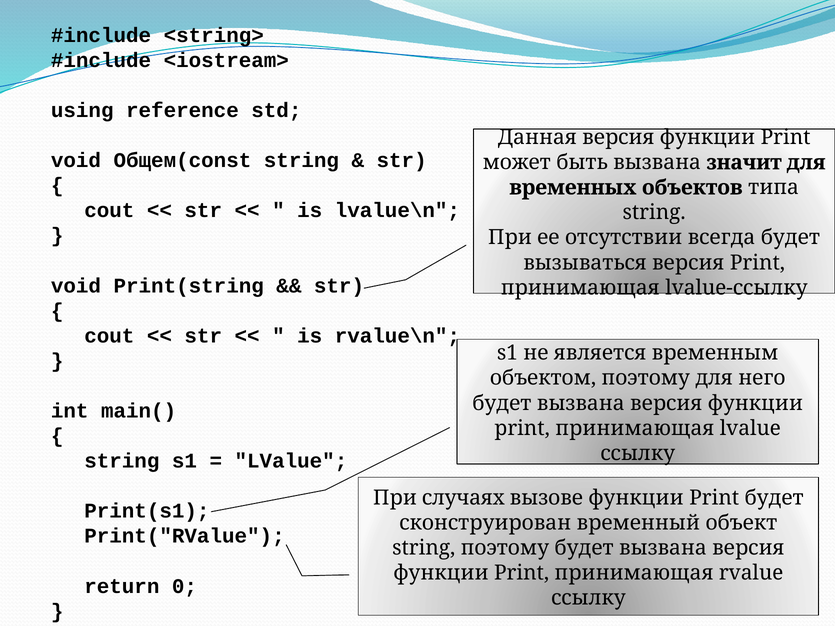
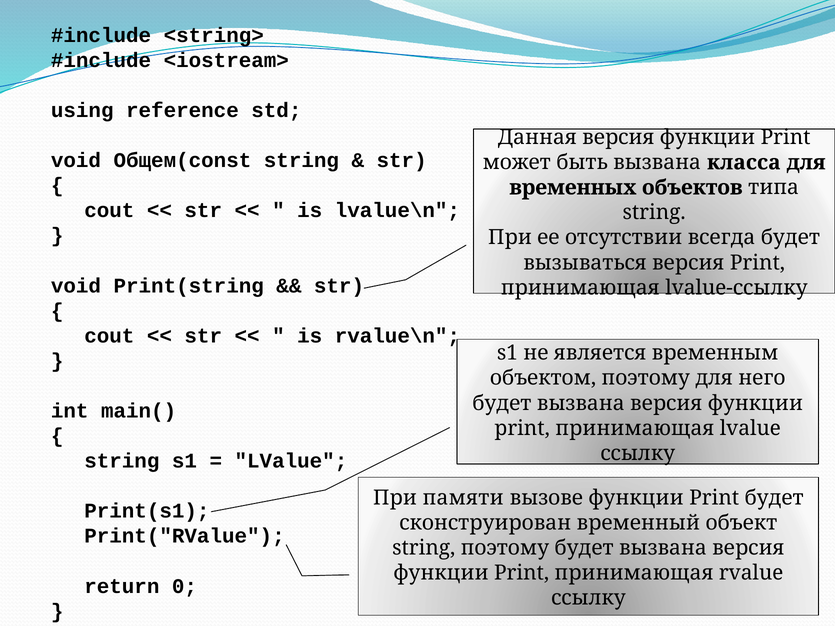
значит: значит -> класса
случаях: случаях -> памяти
